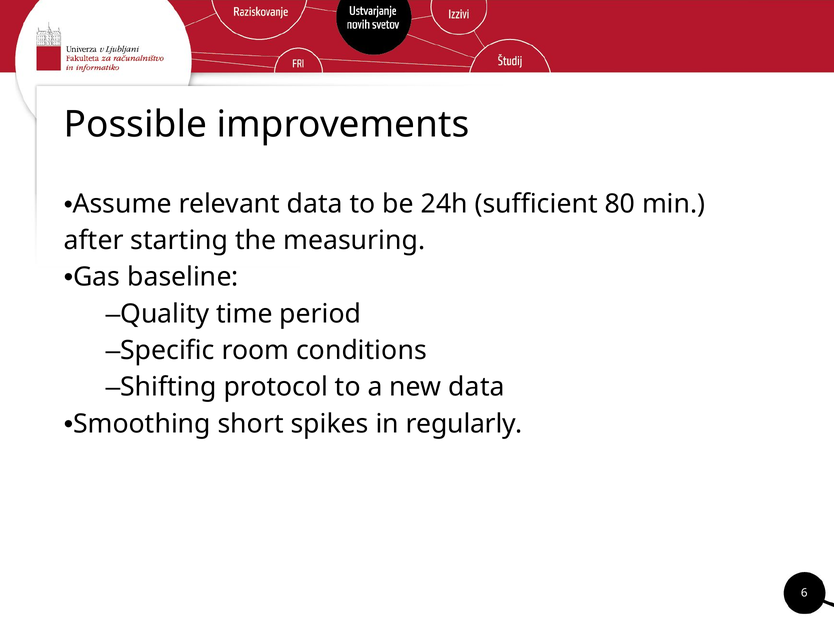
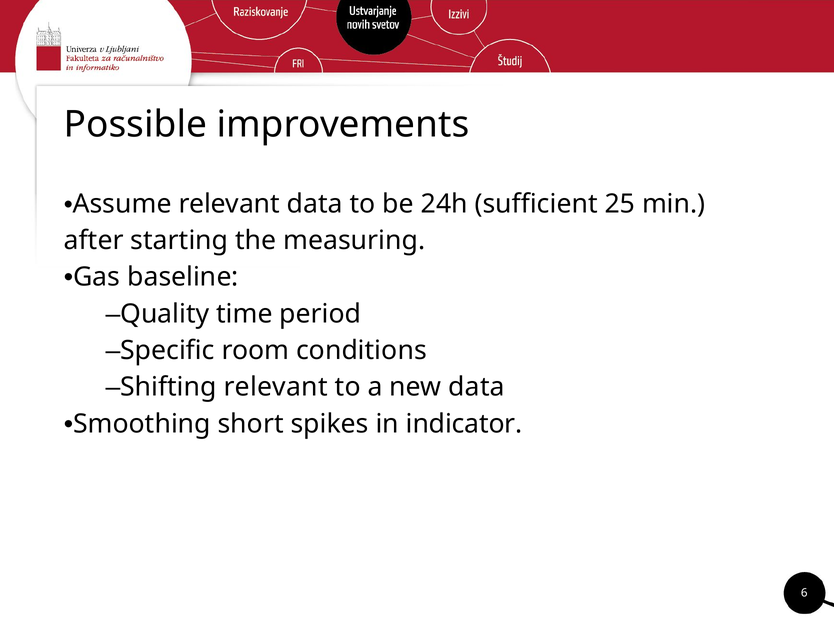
80: 80 -> 25
Shifting protocol: protocol -> relevant
regularly: regularly -> indicator
